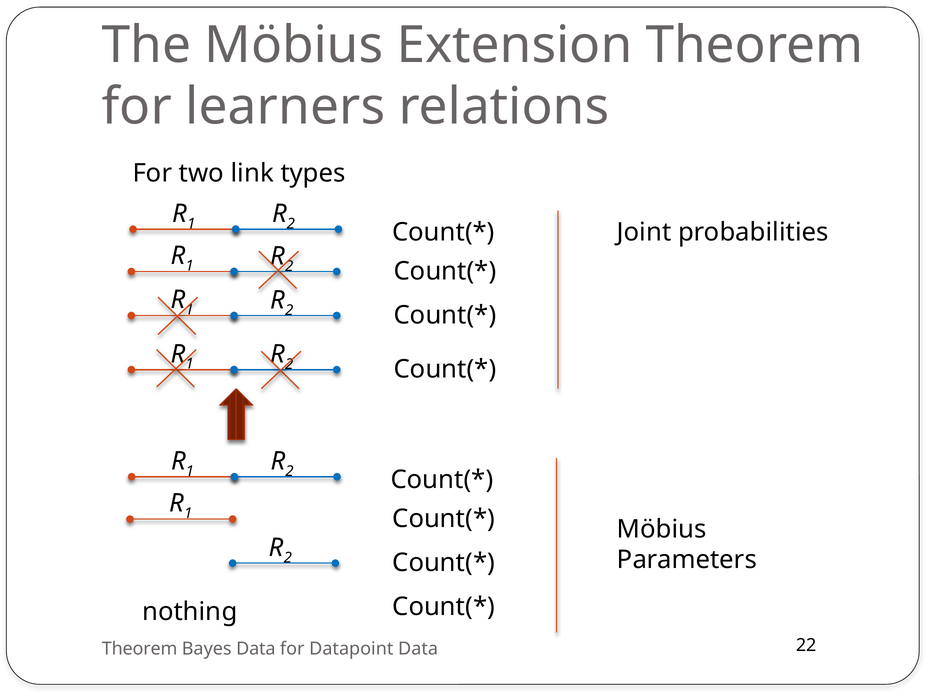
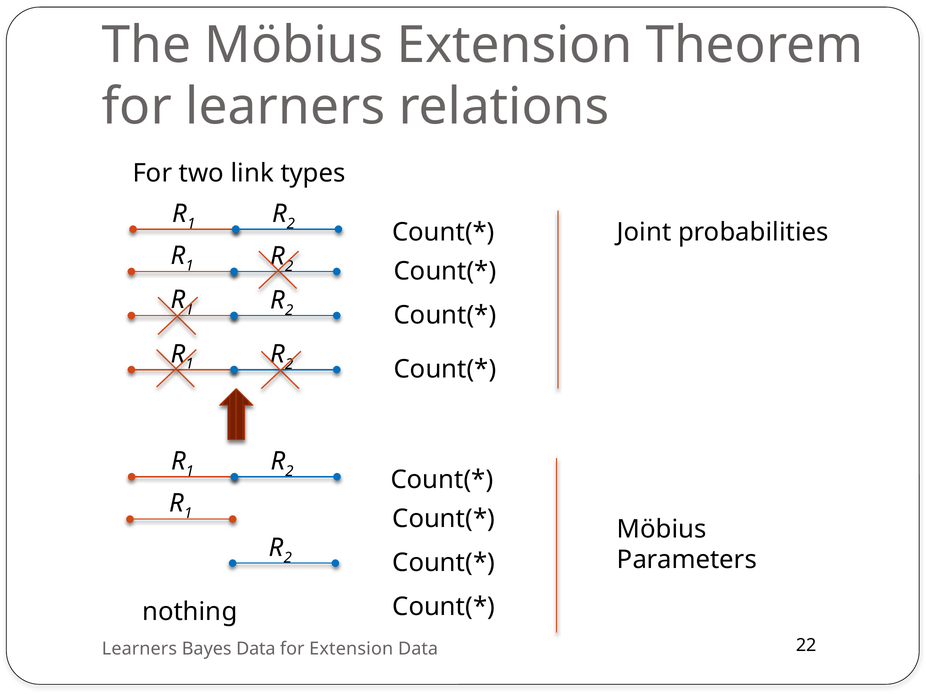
Theorem at (140, 649): Theorem -> Learners
for Datapoint: Datapoint -> Extension
